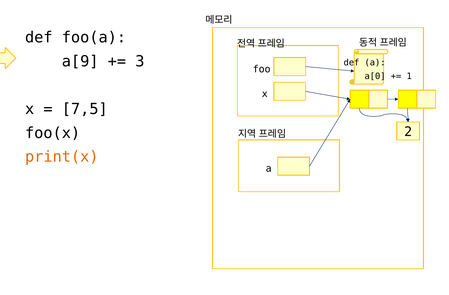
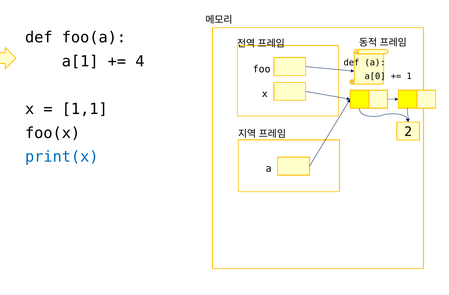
a[9: a[9 -> a[1
3: 3 -> 4
7,5: 7,5 -> 1,1
print(x colour: orange -> blue
